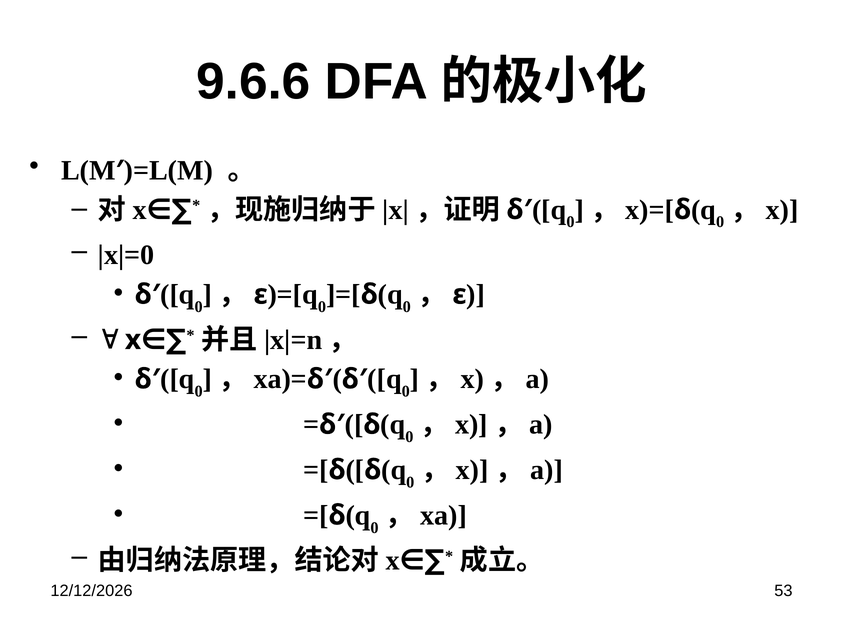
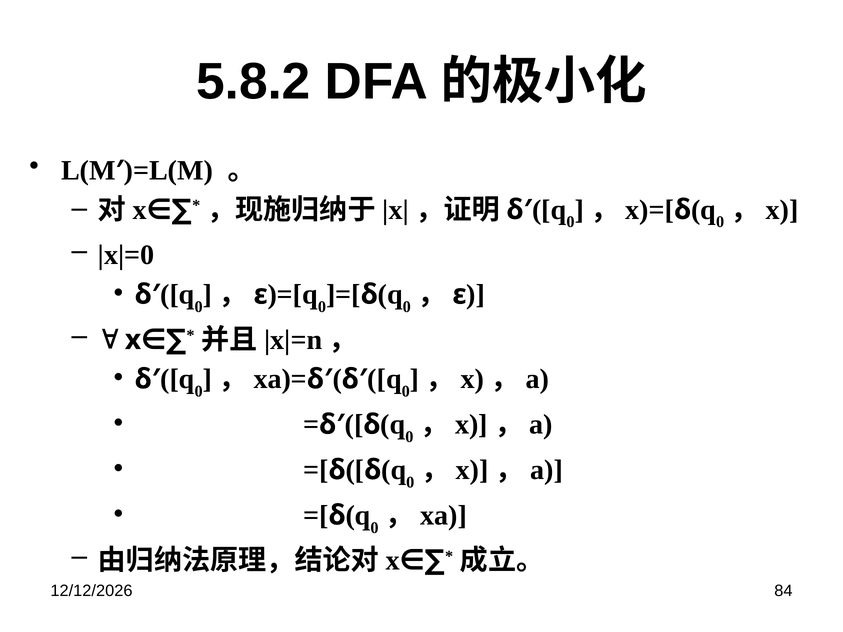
9.6.6: 9.6.6 -> 5.8.2
53: 53 -> 84
